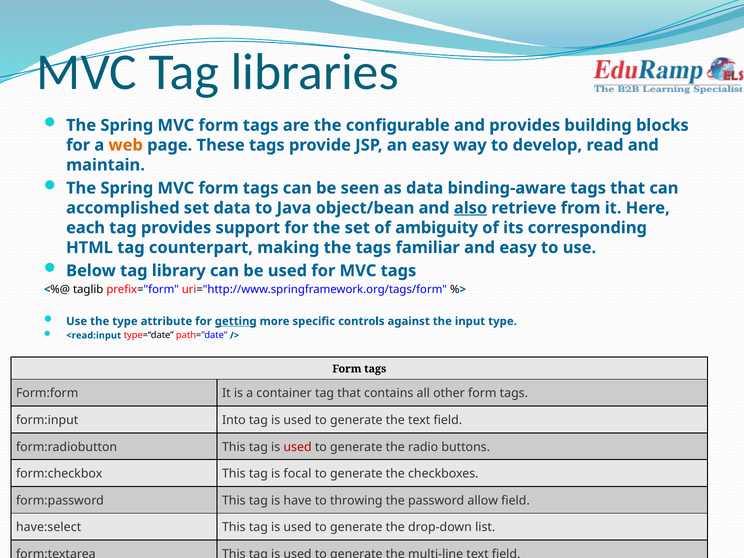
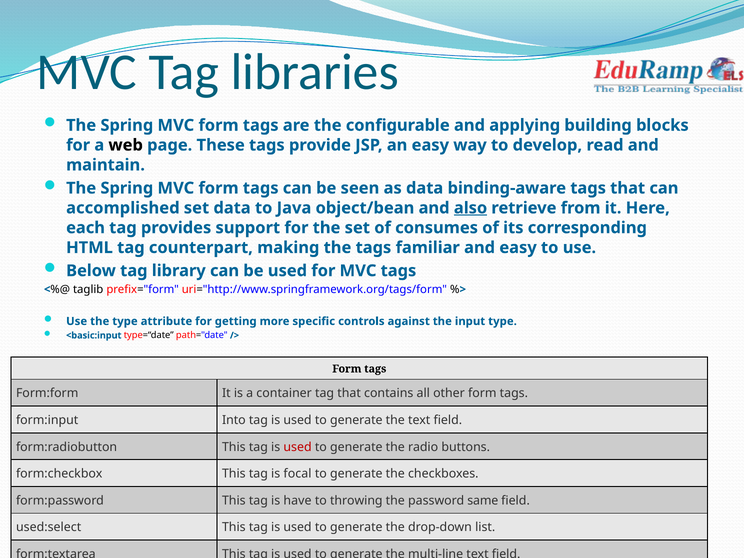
and provides: provides -> applying
web colour: orange -> black
ambiguity: ambiguity -> consumes
getting underline: present -> none
<read:input: <read:input -> <basic:input
allow: allow -> same
have:select: have:select -> used:select
